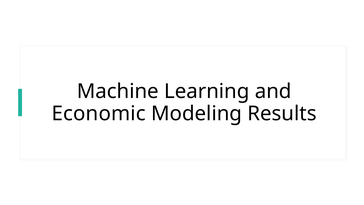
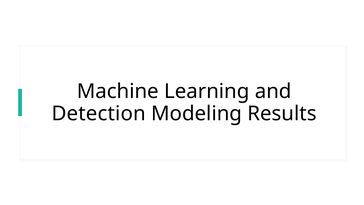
Economic: Economic -> Detection
